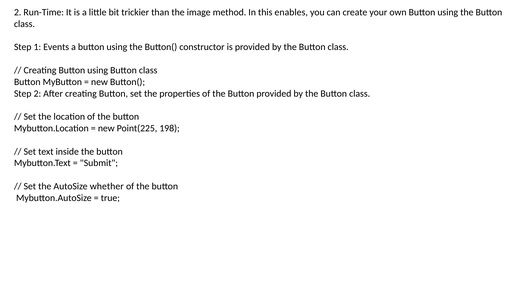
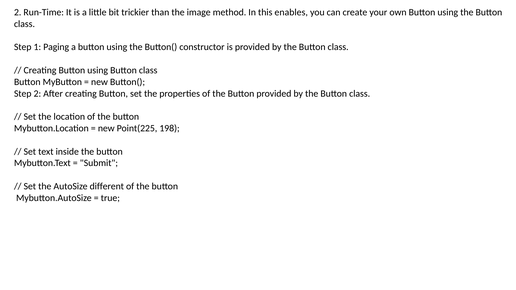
Events: Events -> Paging
whether: whether -> different
